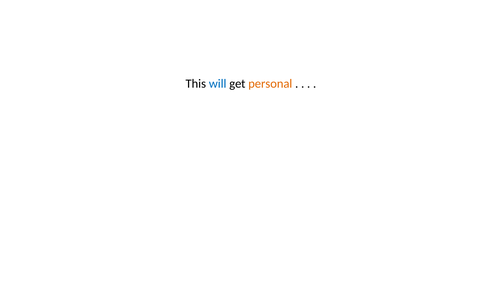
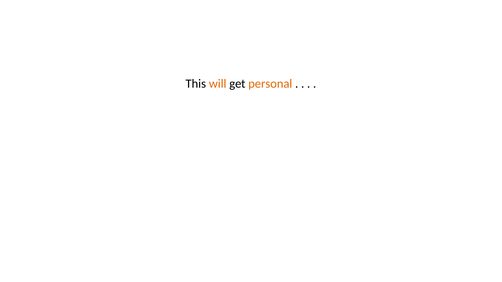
will colour: blue -> orange
